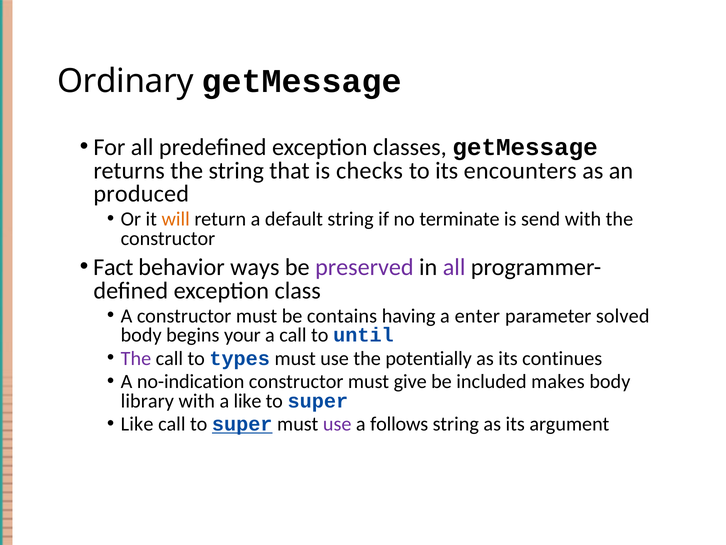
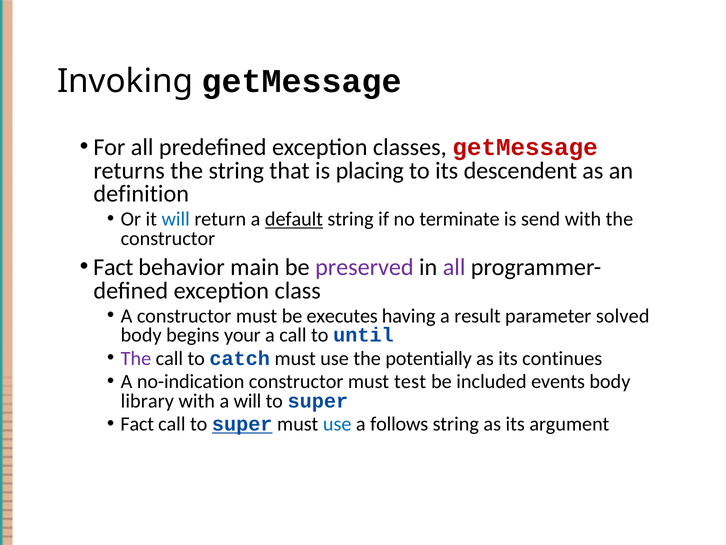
Ordinary: Ordinary -> Invoking
getMessage at (525, 147) colour: black -> red
checks: checks -> placing
encounters: encounters -> descendent
produced: produced -> definition
will at (176, 219) colour: orange -> blue
default underline: none -> present
ways: ways -> main
contains: contains -> executes
enter: enter -> result
types: types -> catch
give: give -> test
makes: makes -> events
a like: like -> will
Like at (137, 424): Like -> Fact
use at (337, 424) colour: purple -> blue
